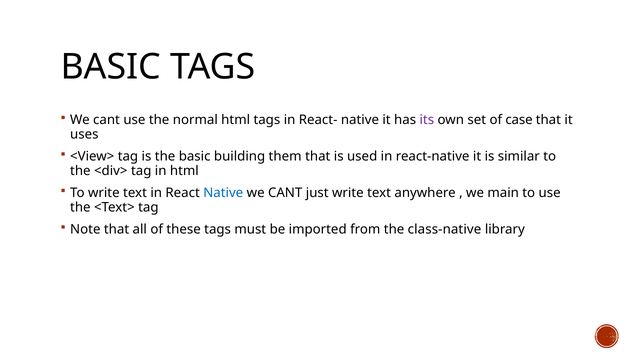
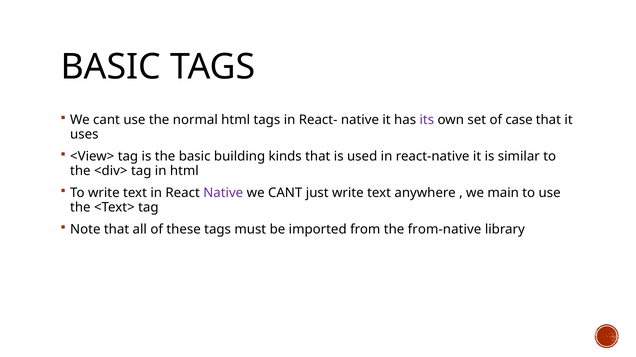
them: them -> kinds
Native at (223, 193) colour: blue -> purple
class-native: class-native -> from-native
